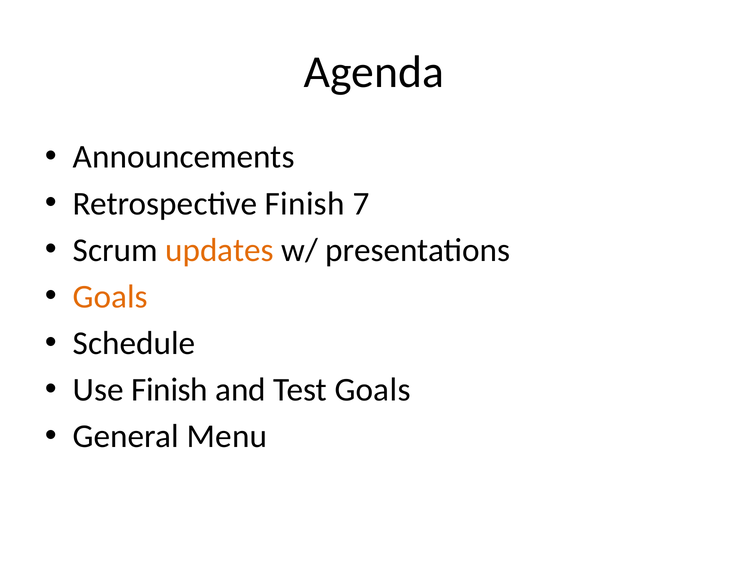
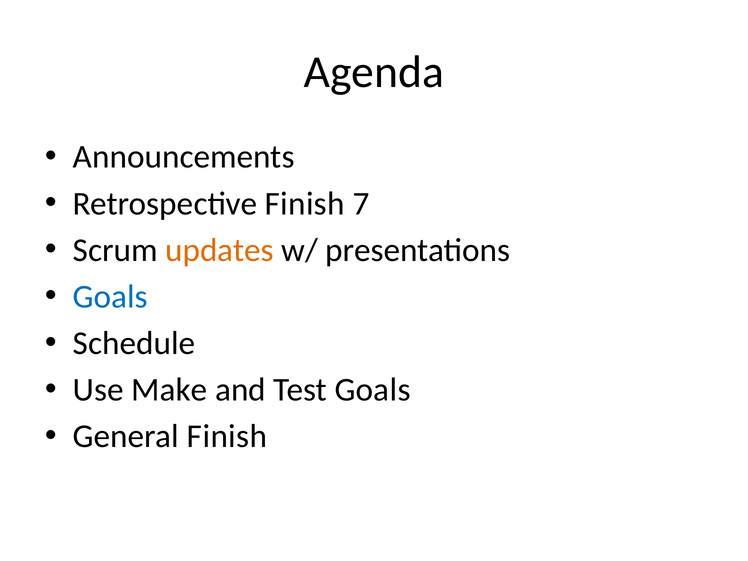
Goals at (110, 297) colour: orange -> blue
Use Finish: Finish -> Make
General Menu: Menu -> Finish
